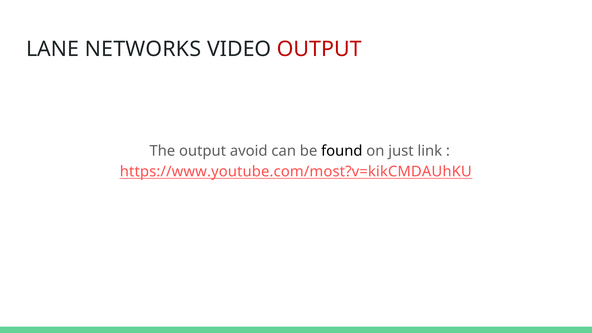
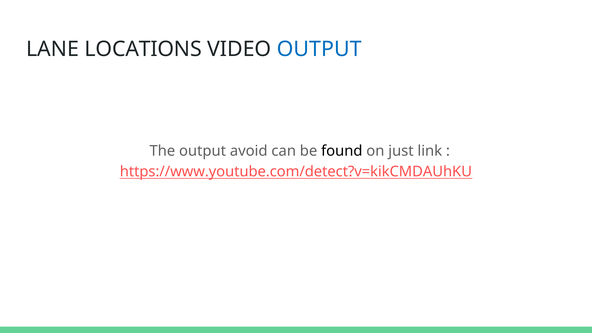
NETWORKS: NETWORKS -> LOCATIONS
OUTPUT at (319, 49) colour: red -> blue
https://www.youtube.com/most?v=kikCMDAUhKU: https://www.youtube.com/most?v=kikCMDAUhKU -> https://www.youtube.com/detect?v=kikCMDAUhKU
